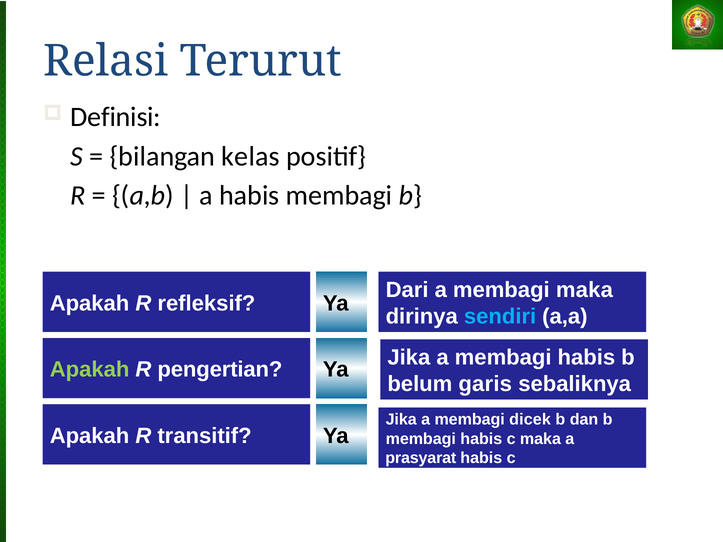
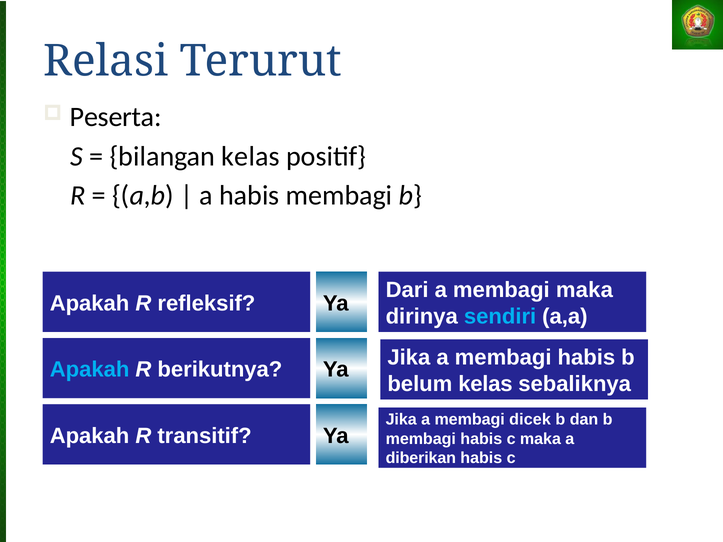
Definisi: Definisi -> Peserta
Apakah at (90, 370) colour: light green -> light blue
pengertian: pengertian -> berikutnya
belum garis: garis -> kelas
prasyarat: prasyarat -> diberikan
